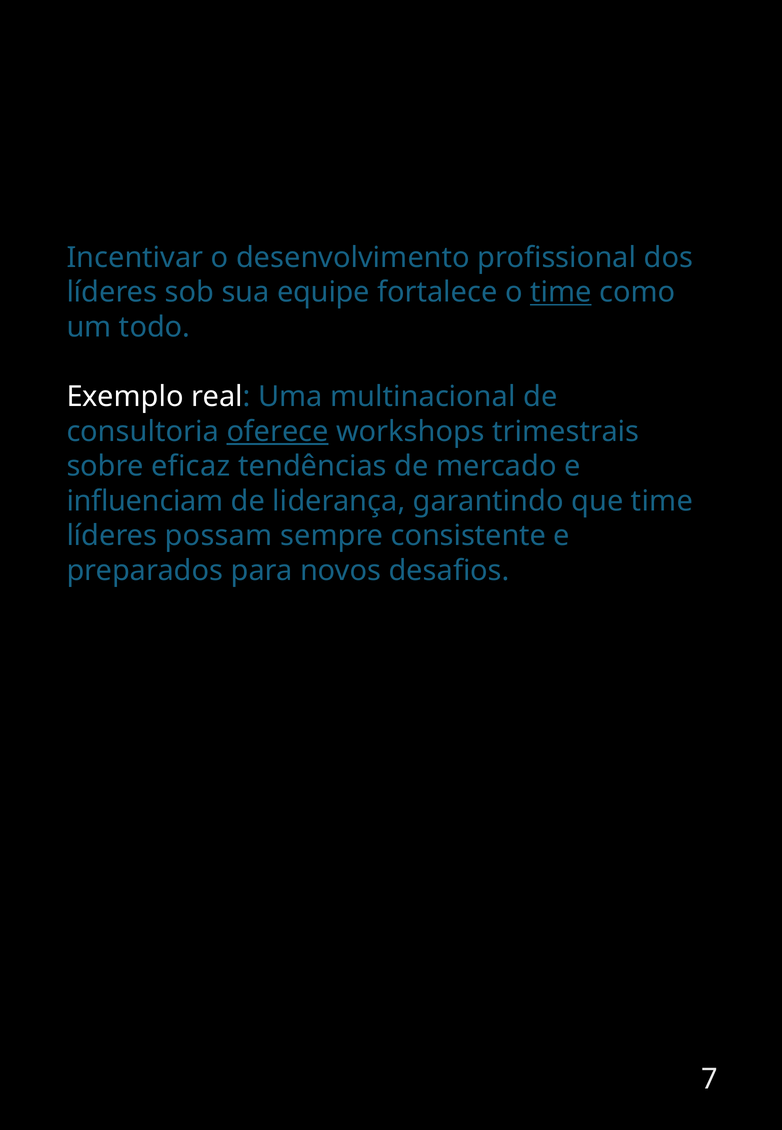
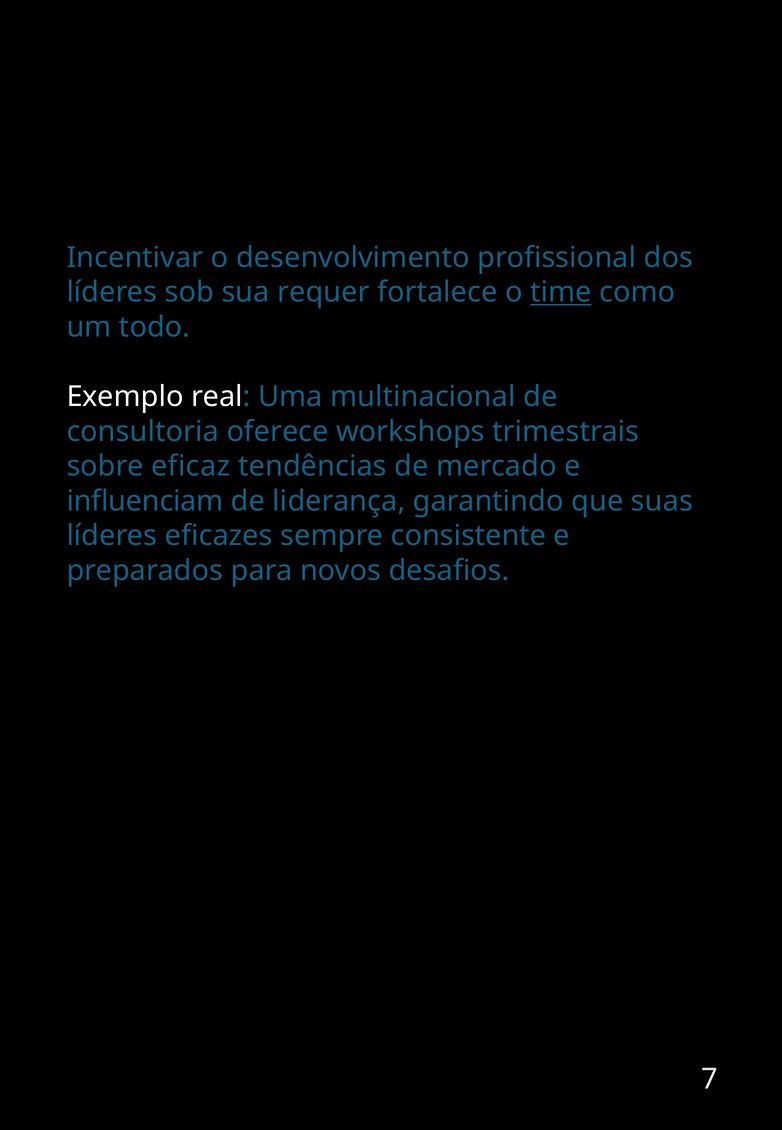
equipe: equipe -> requer
oferece underline: present -> none
que time: time -> suas
possam: possam -> eficazes
